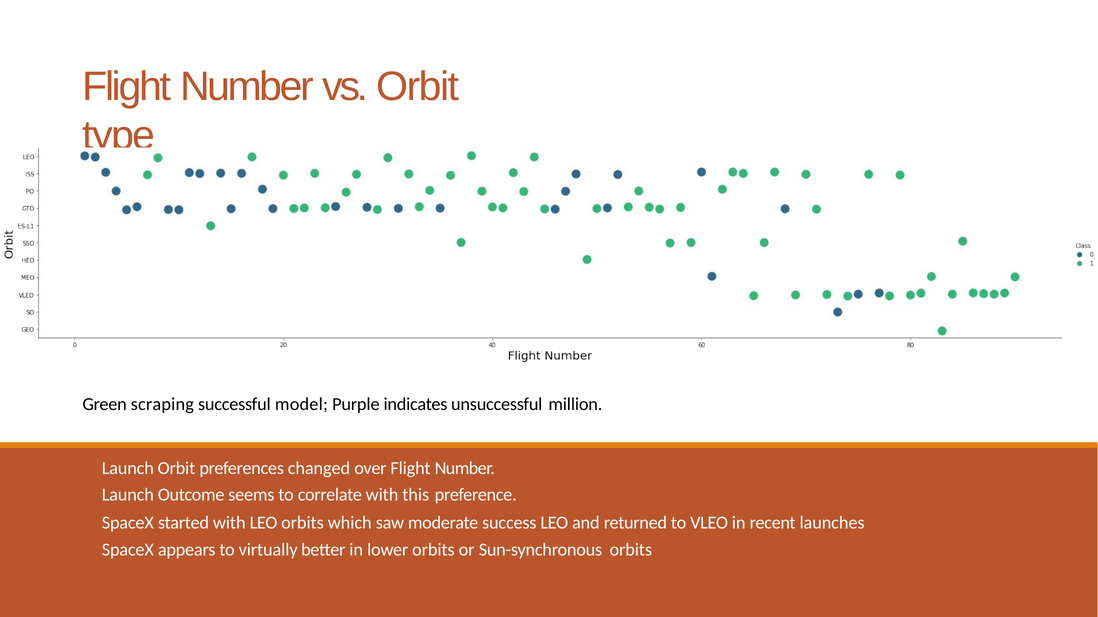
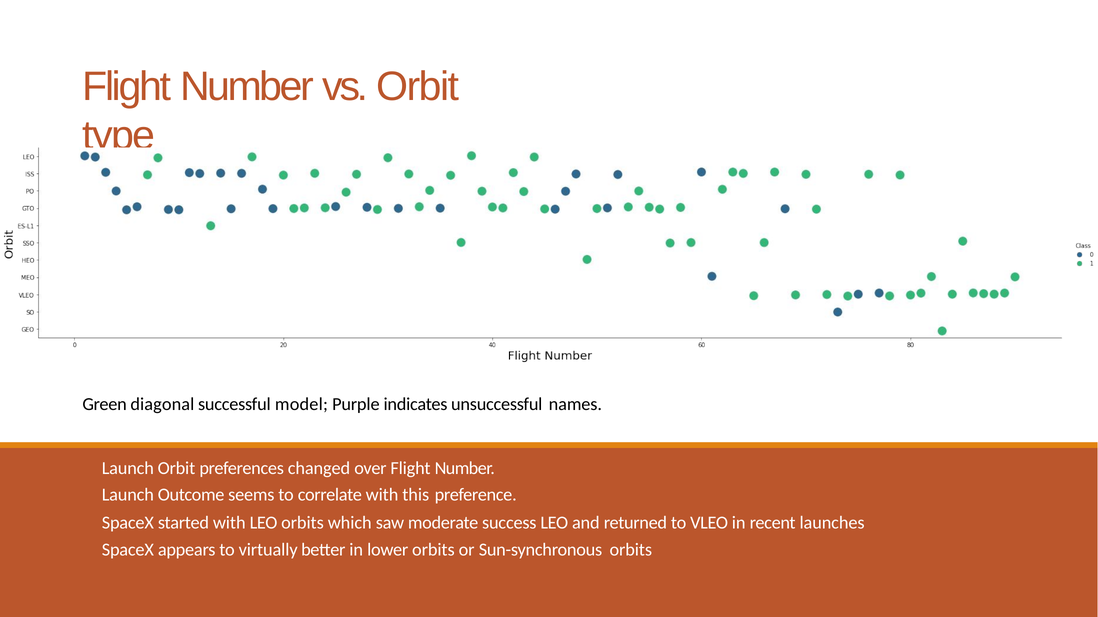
scraping: scraping -> diagonal
million: million -> names
